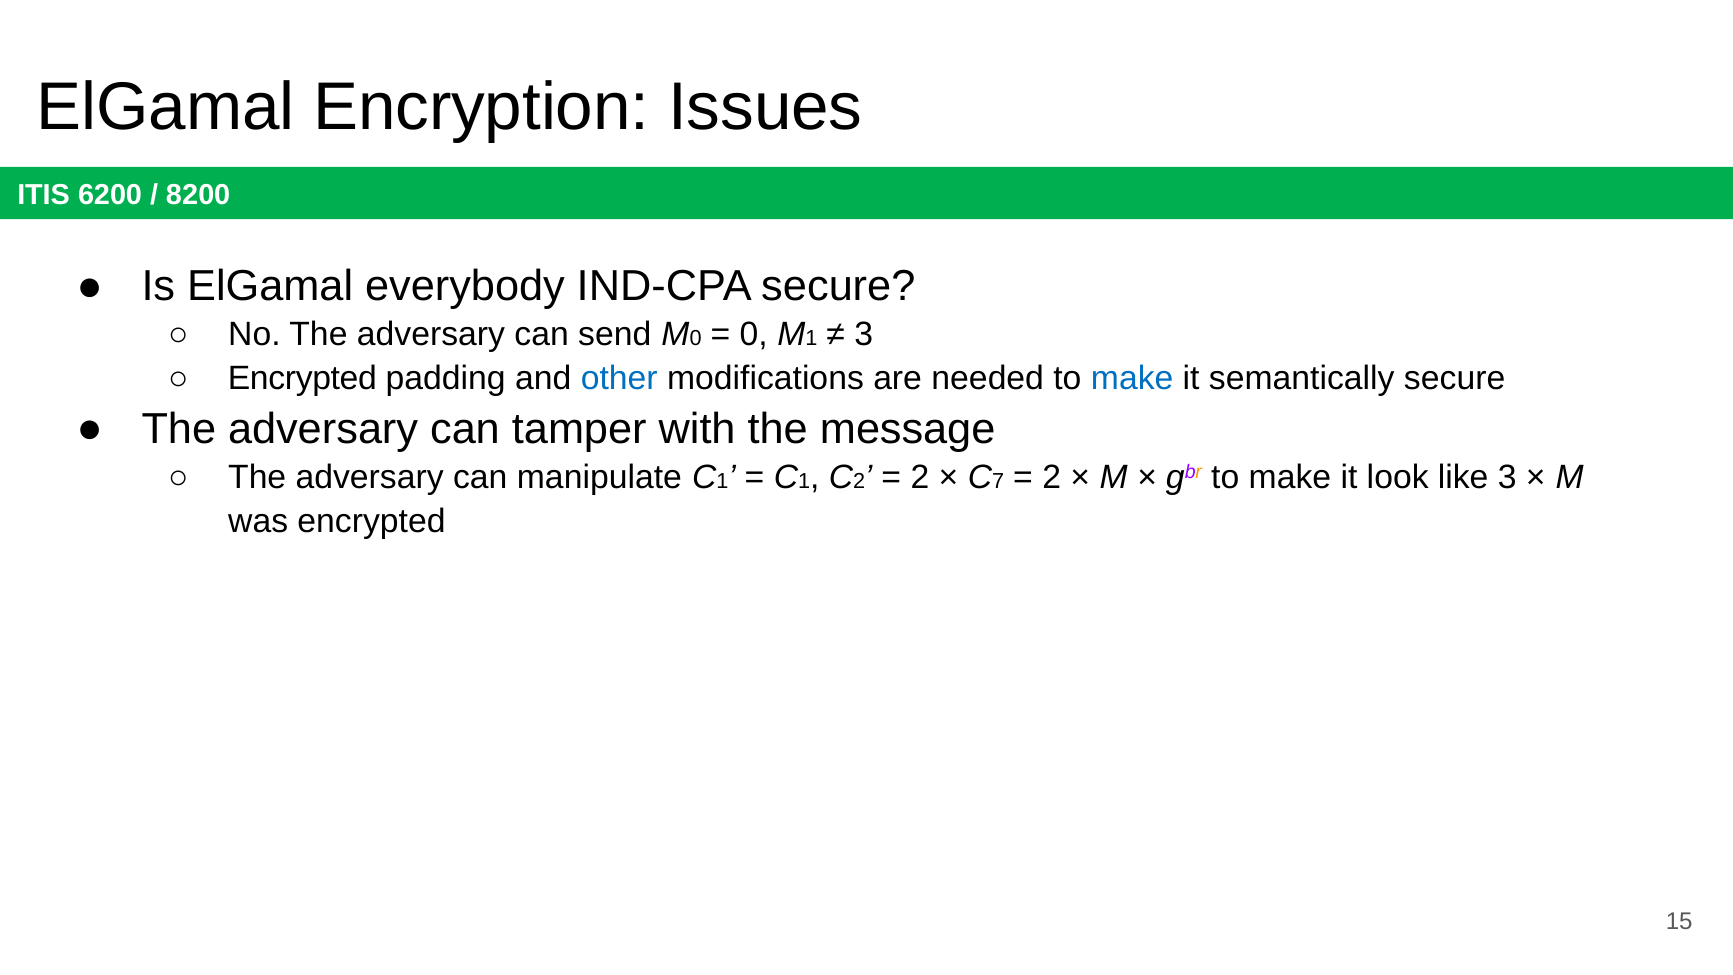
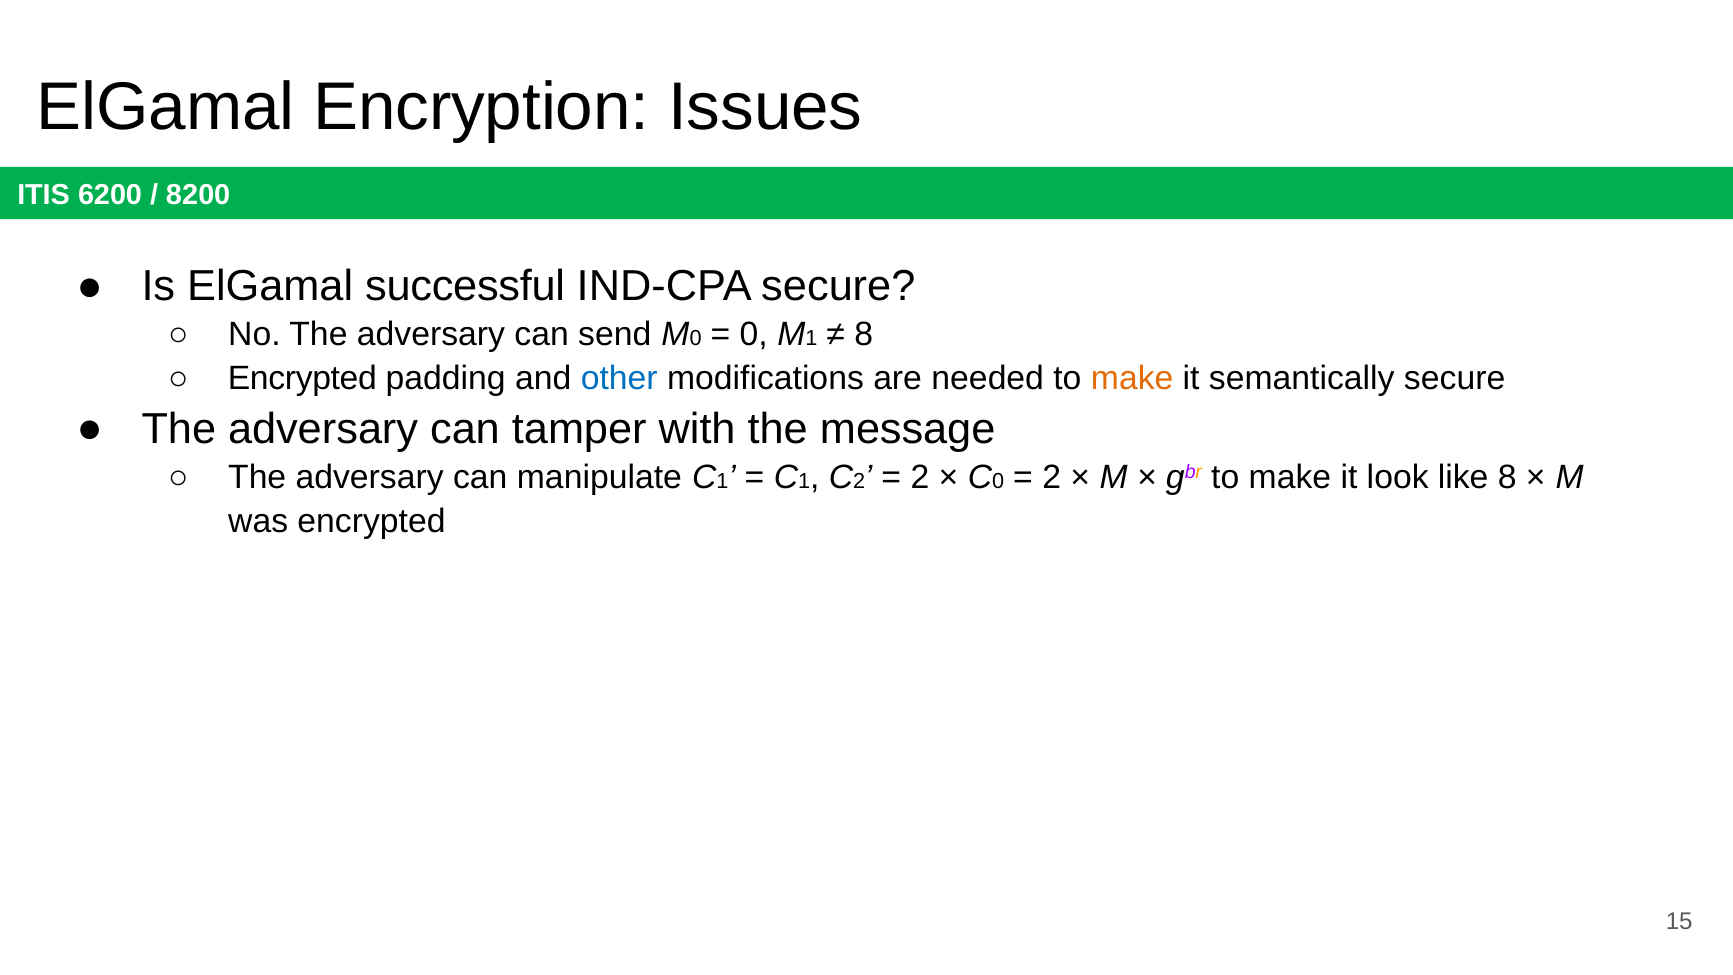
everybody: everybody -> successful
3 at (864, 335): 3 -> 8
make at (1132, 378) colour: blue -> orange
7 at (998, 481): 7 -> 0
like 3: 3 -> 8
